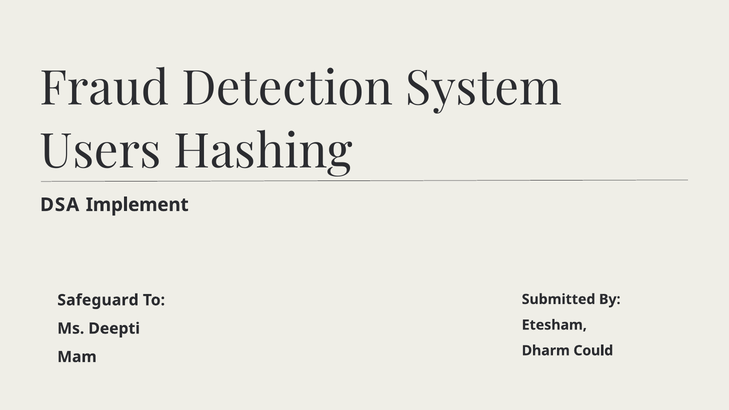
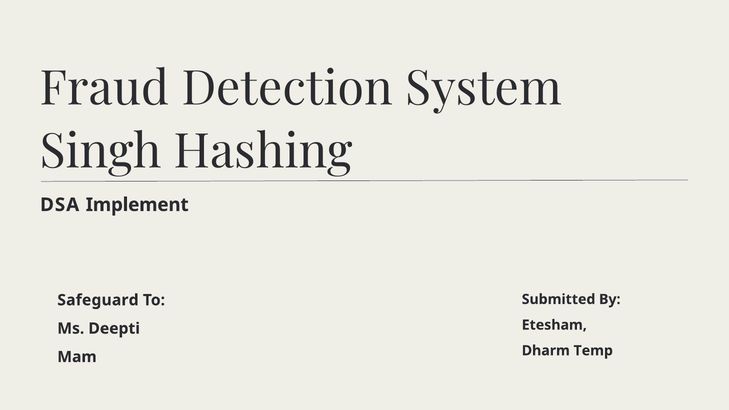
Users: Users -> Singh
Could: Could -> Temp
